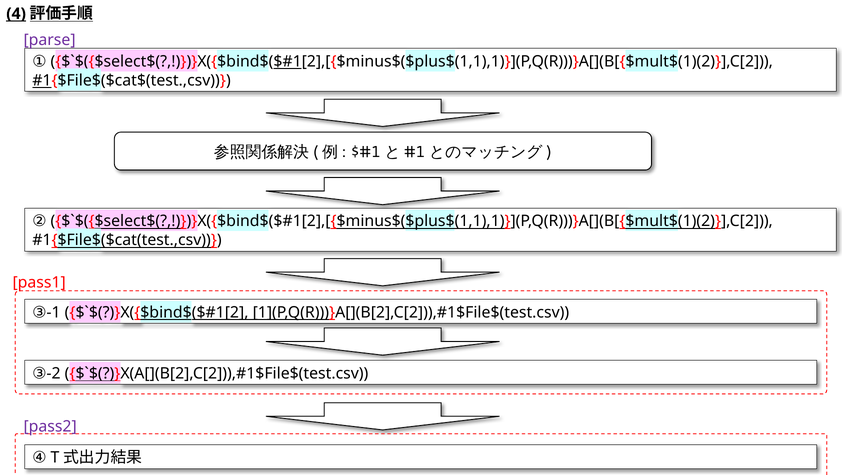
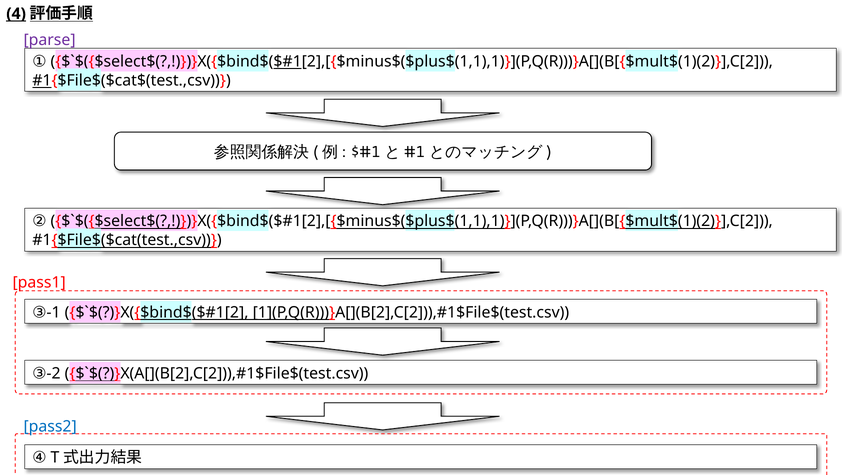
pass2 colour: purple -> blue
